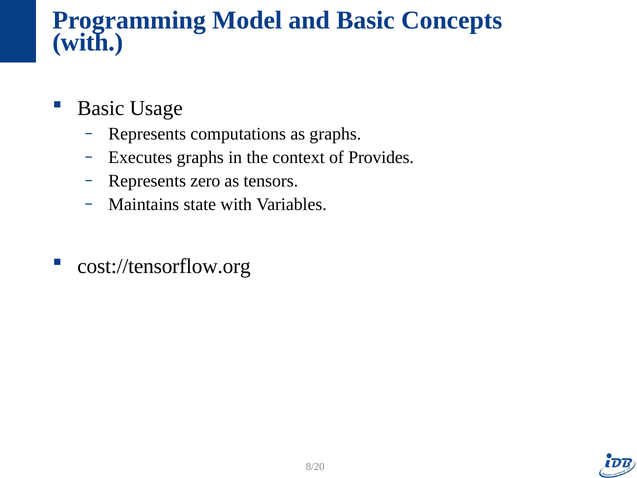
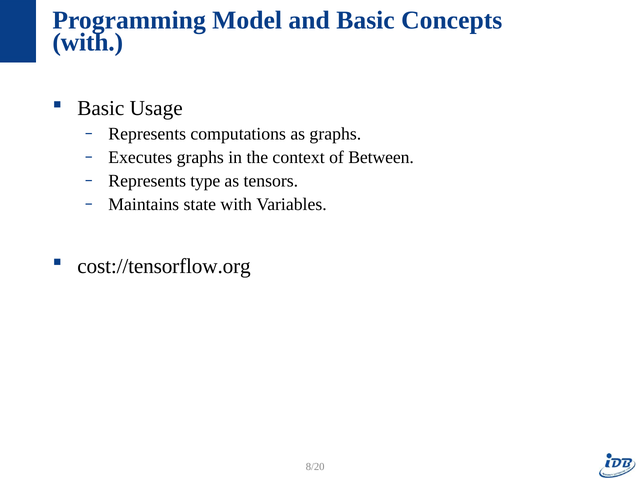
Provides: Provides -> Between
zero: zero -> type
